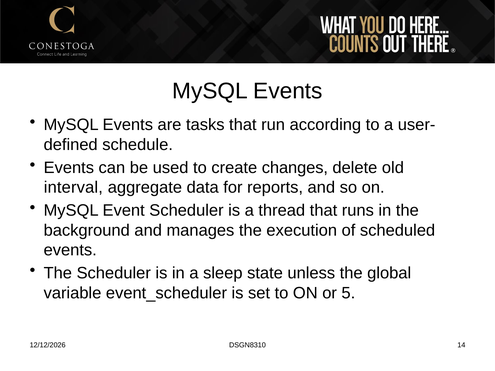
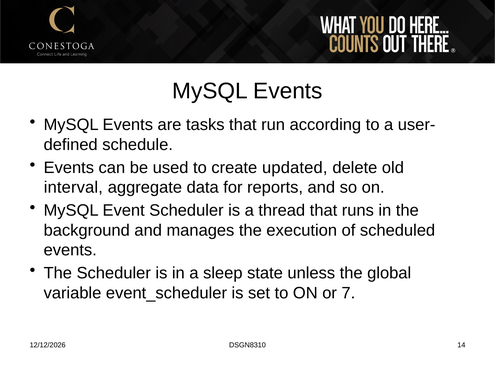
changes: changes -> updated
5: 5 -> 7
